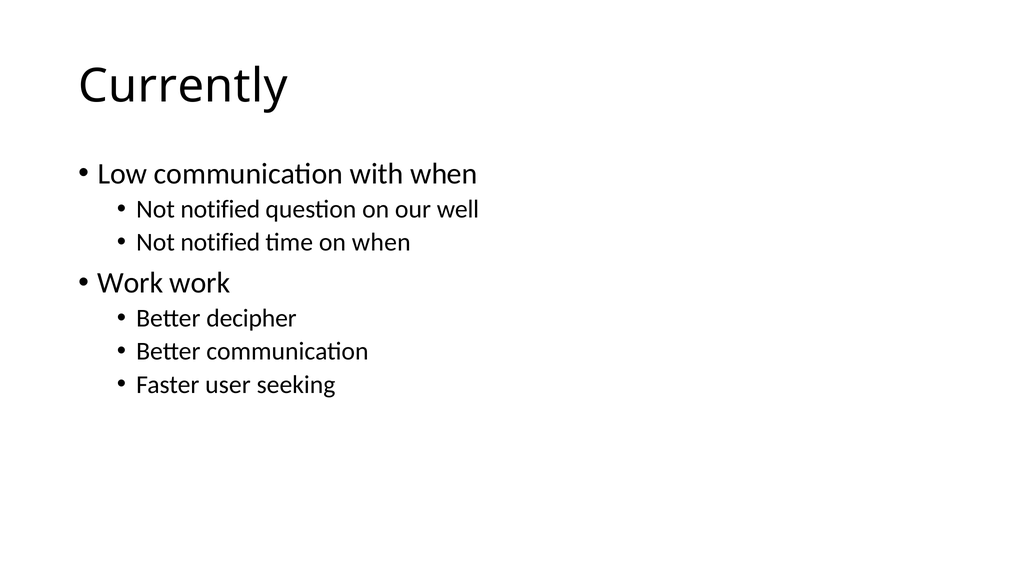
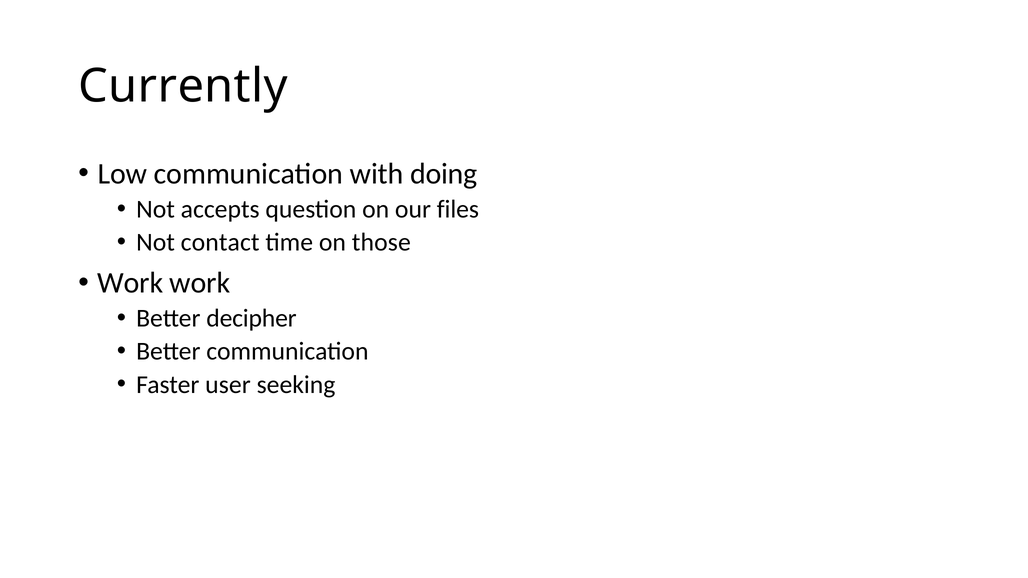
with when: when -> doing
notified at (220, 209): notified -> accepts
well: well -> files
notified at (220, 242): notified -> contact
on when: when -> those
